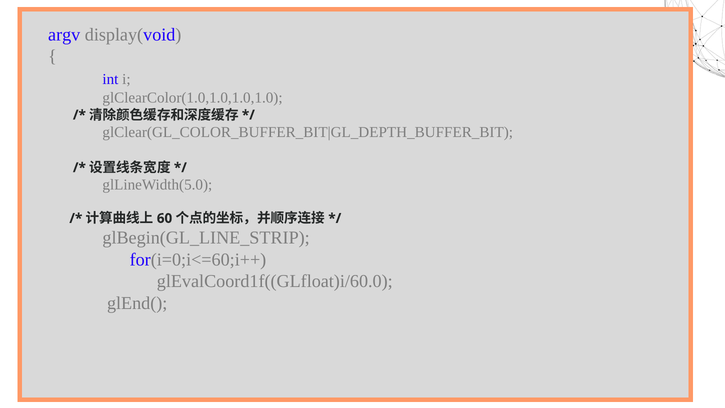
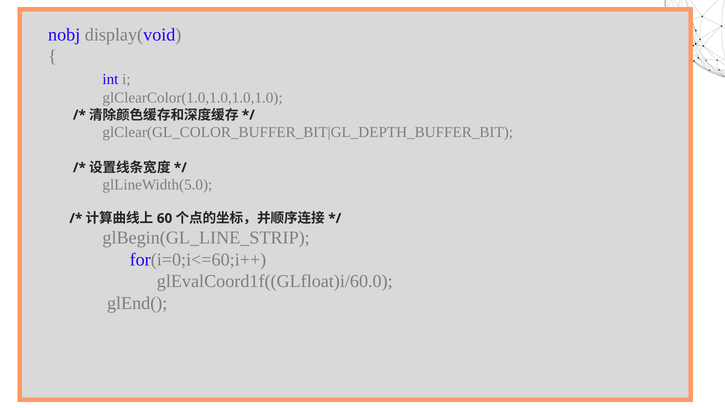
argv: argv -> nobj
